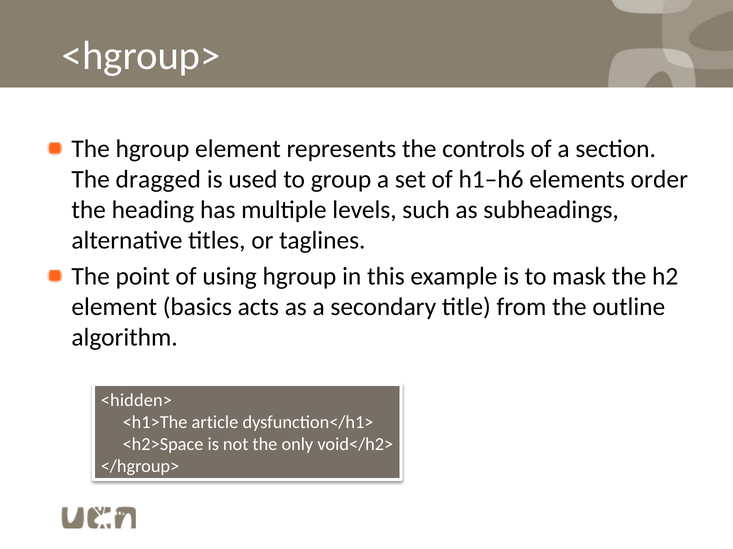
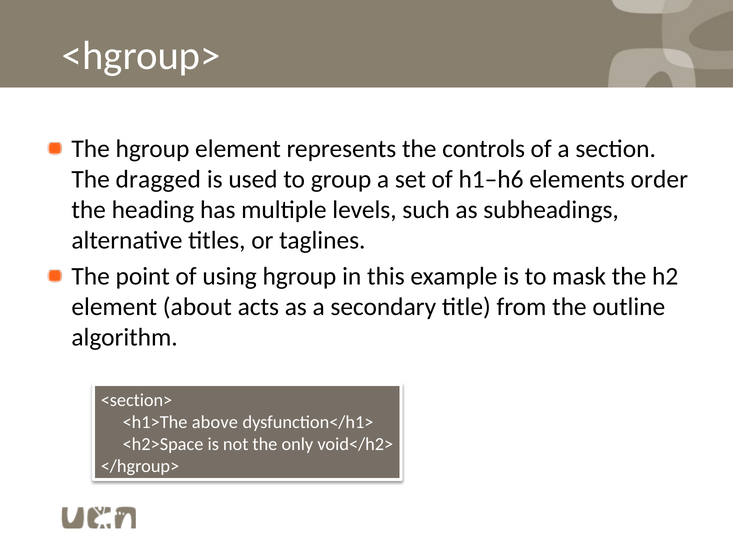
basics: basics -> about
<hidden>: <hidden> -> <section>
article: article -> above
